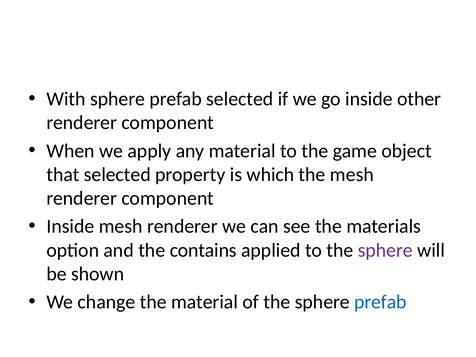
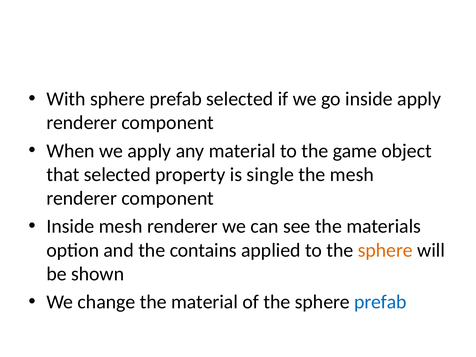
inside other: other -> apply
which: which -> single
sphere at (385, 250) colour: purple -> orange
